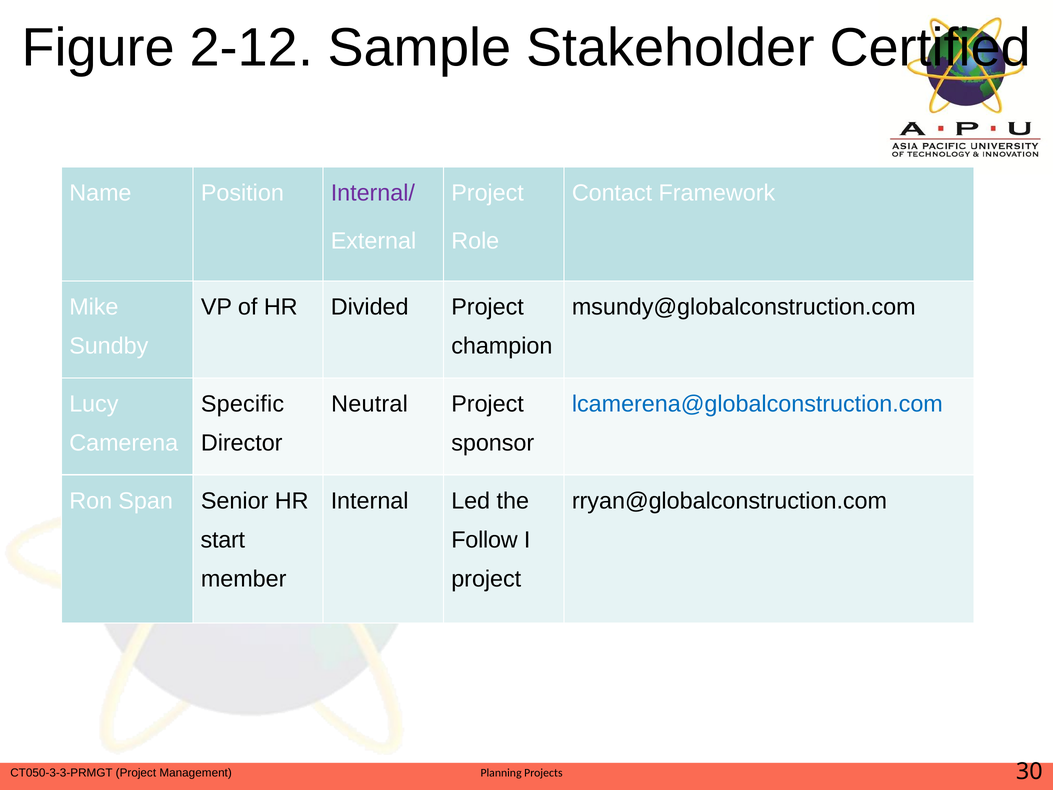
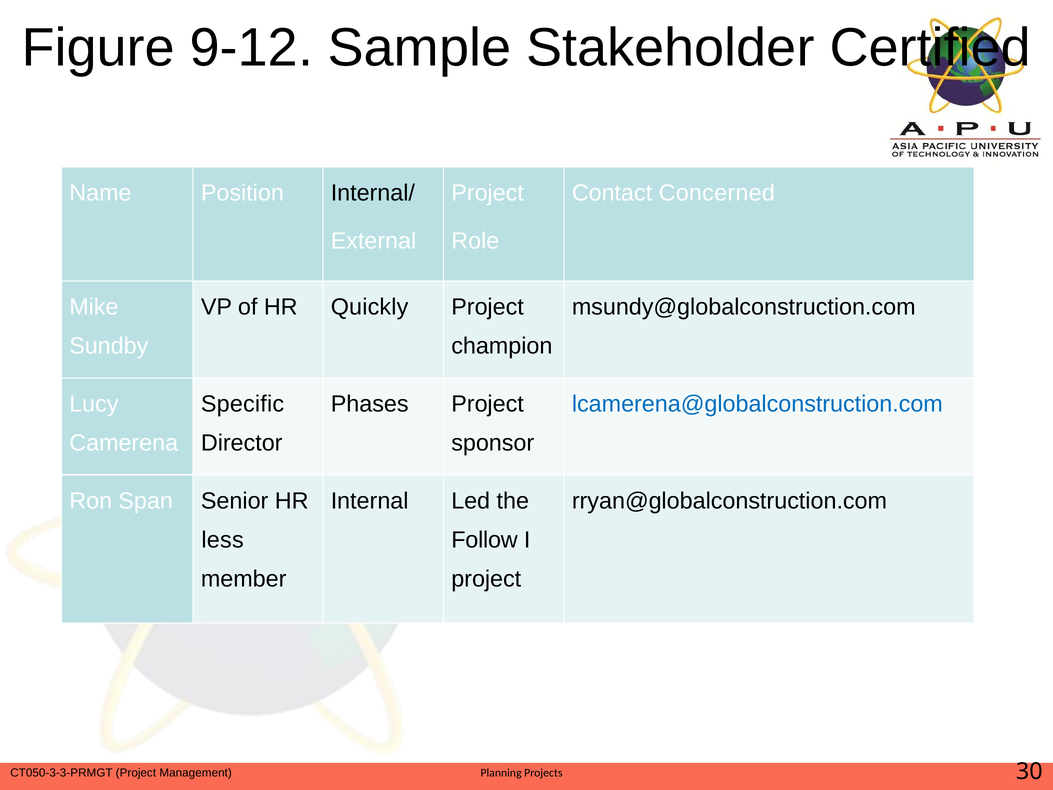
2-12: 2-12 -> 9-12
Internal/ colour: purple -> black
Framework: Framework -> Concerned
Divided: Divided -> Quickly
Neutral: Neutral -> Phases
start: start -> less
